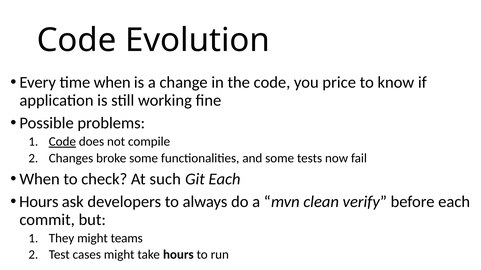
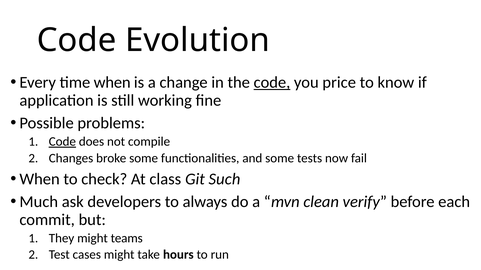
code at (272, 83) underline: none -> present
such: such -> class
Git Each: Each -> Such
Hours at (39, 202): Hours -> Much
